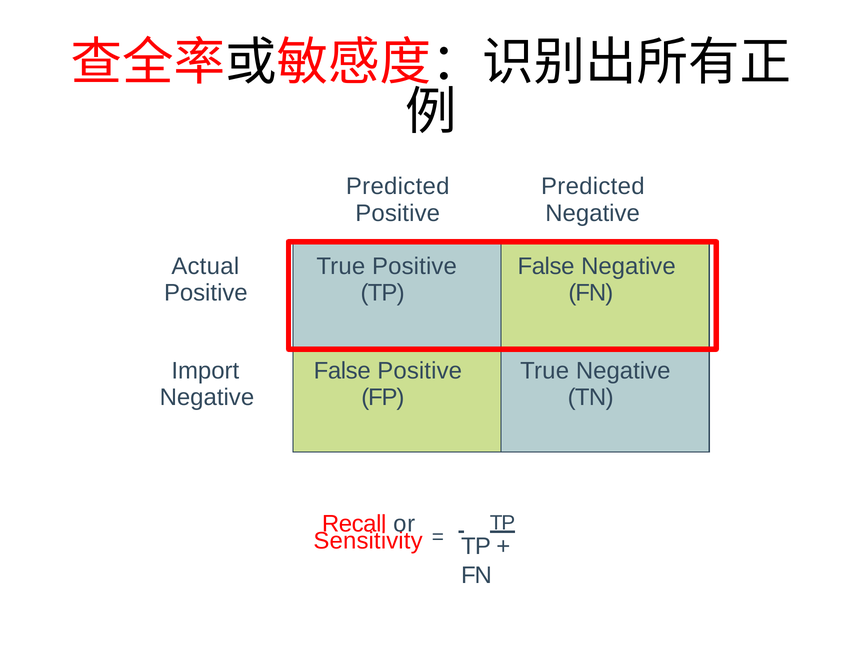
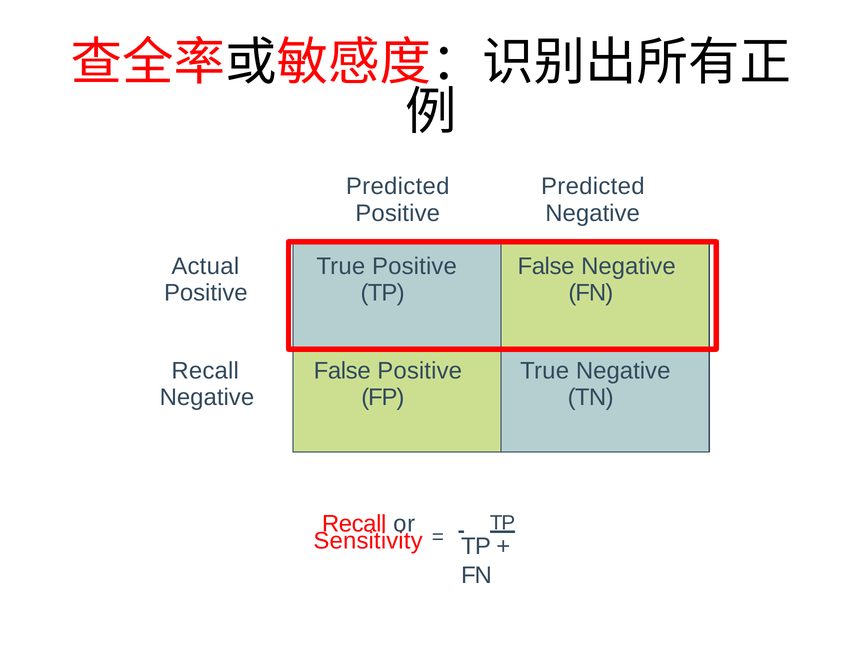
Import at (205, 371): Import -> Recall
